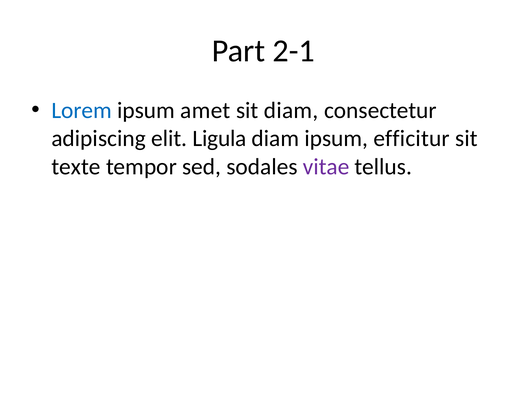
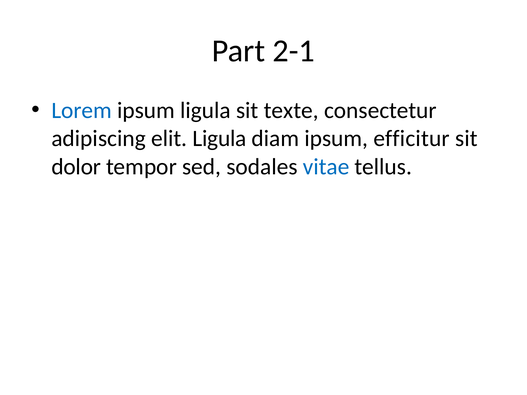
ipsum amet: amet -> ligula
sit diam: diam -> texte
texte: texte -> dolor
vitae colour: purple -> blue
